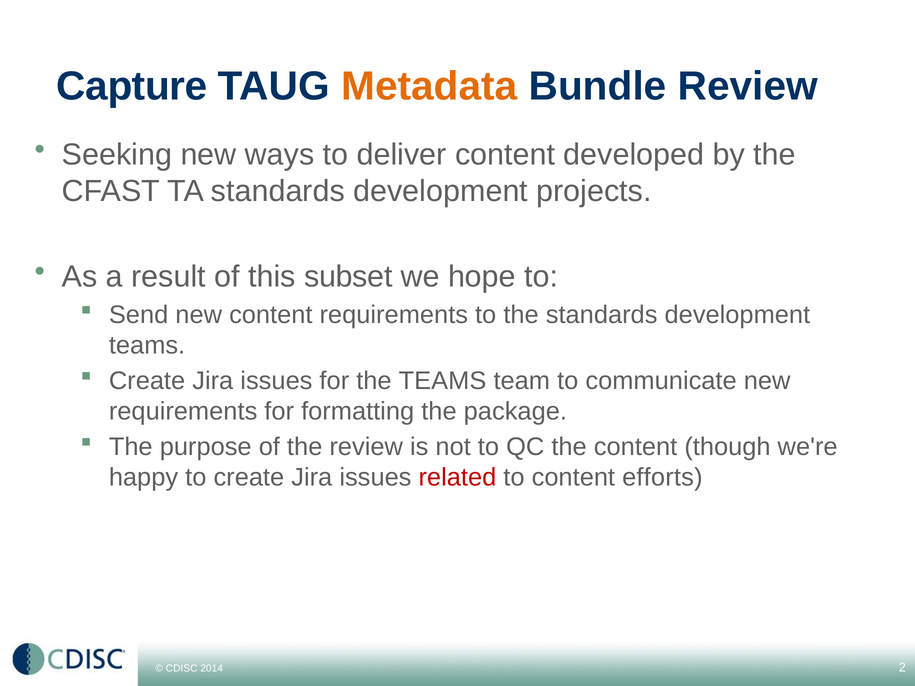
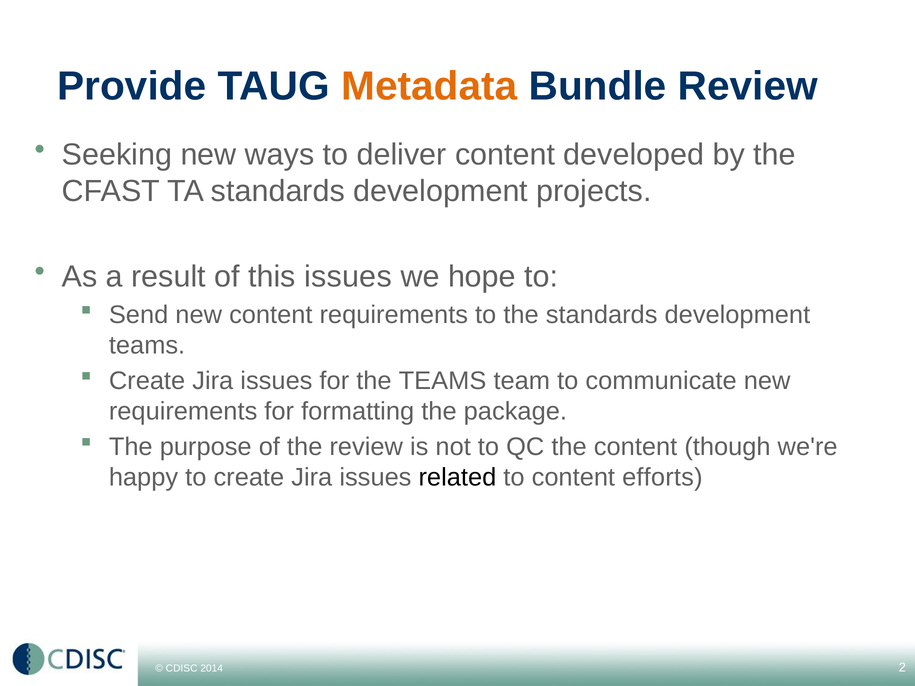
Capture: Capture -> Provide
this subset: subset -> issues
related colour: red -> black
